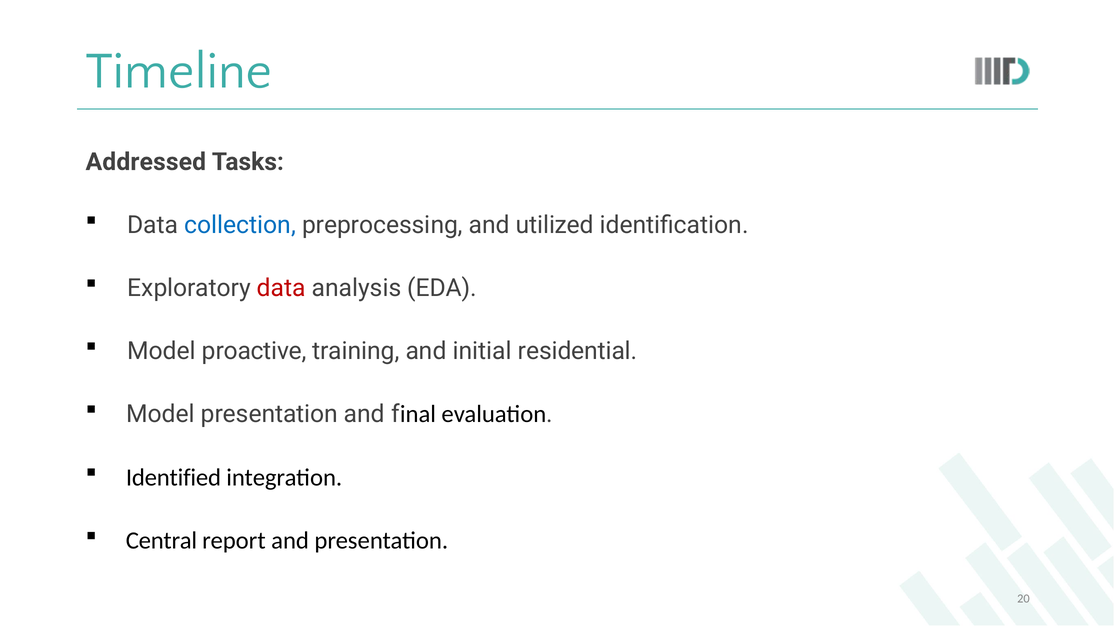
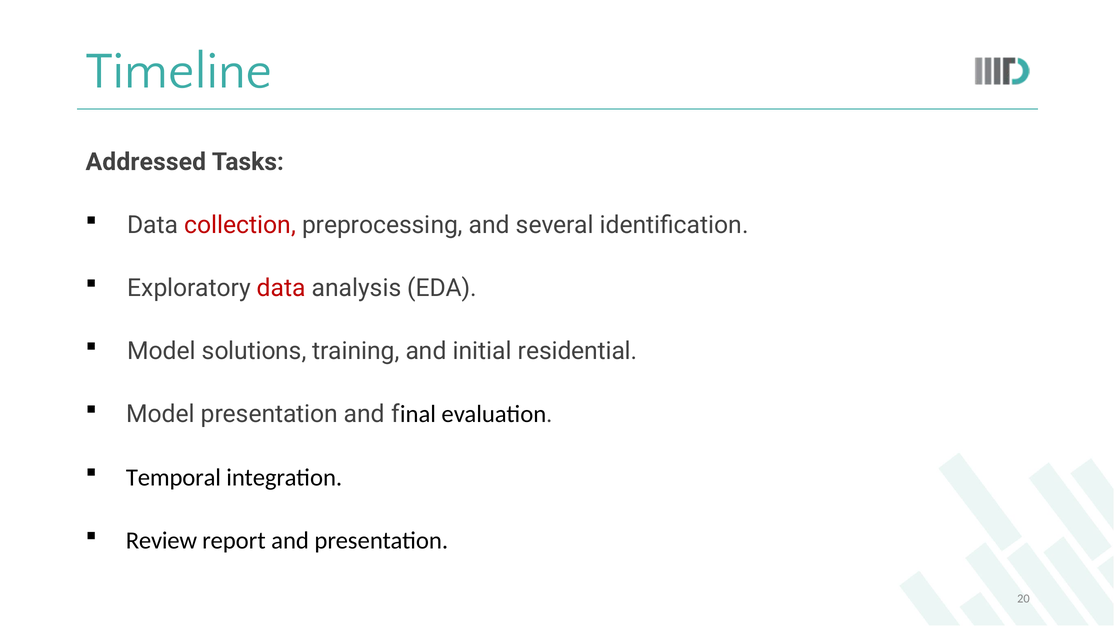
collection colour: blue -> red
utilized: utilized -> several
proactive: proactive -> solutions
Identified: Identified -> Temporal
Central: Central -> Review
